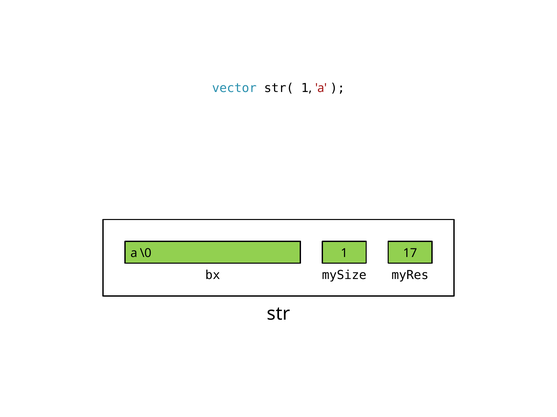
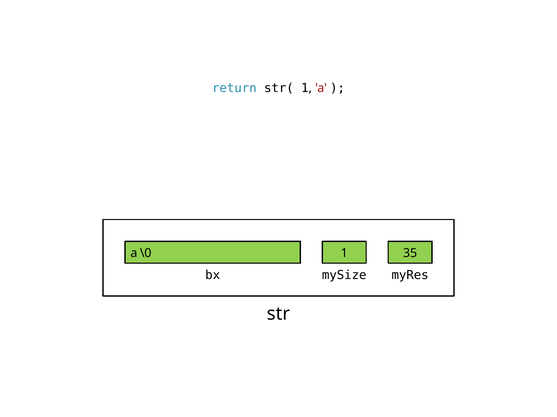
vector: vector -> return
17: 17 -> 35
